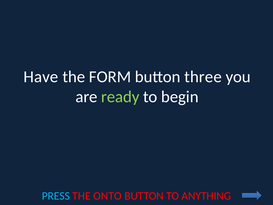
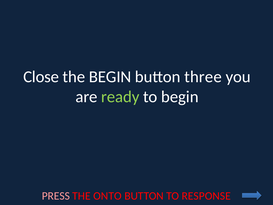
Have: Have -> Close
the FORM: FORM -> BEGIN
PRESS colour: light blue -> pink
ANYTHING: ANYTHING -> RESPONSE
